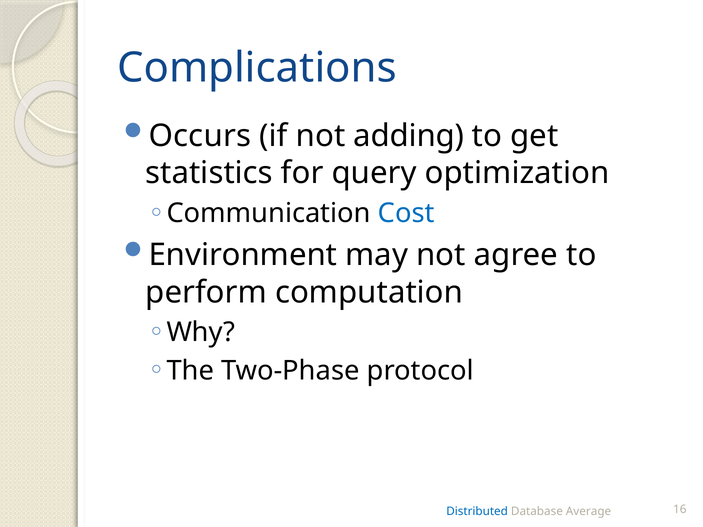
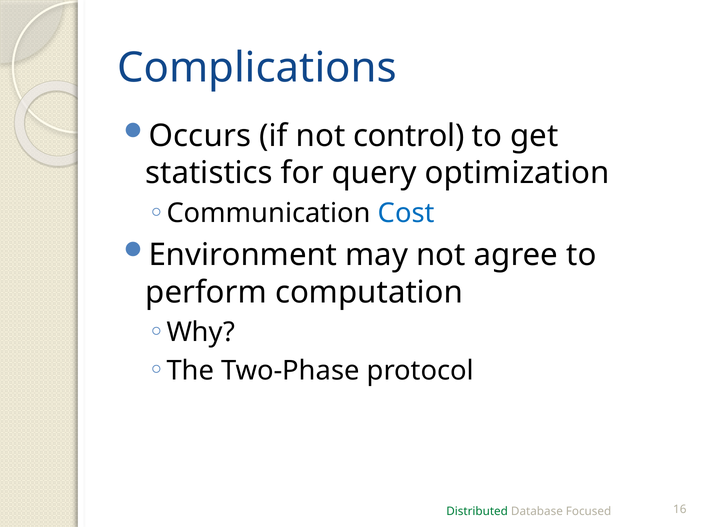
adding: adding -> control
Distributed colour: blue -> green
Average: Average -> Focused
